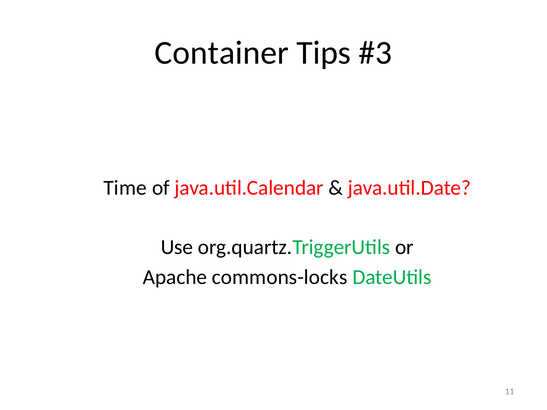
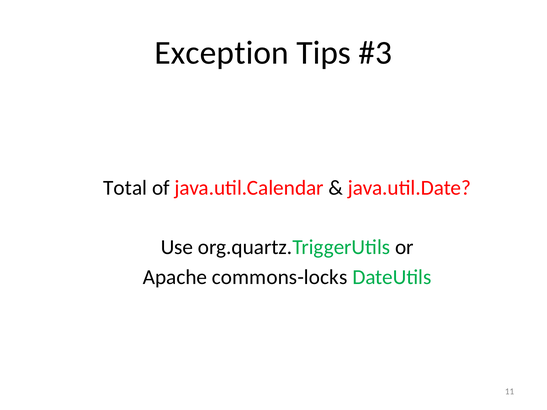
Container: Container -> Exception
Time: Time -> Total
